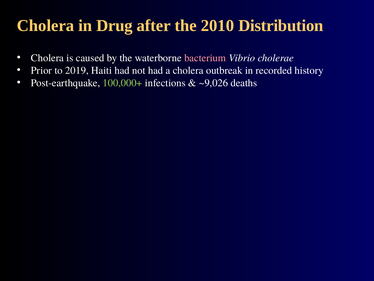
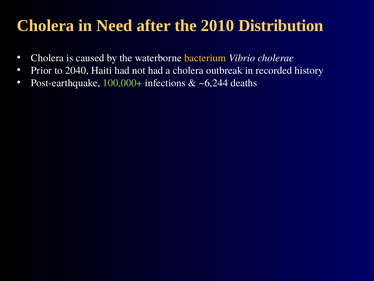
Drug: Drug -> Need
bacterium colour: pink -> yellow
2019: 2019 -> 2040
~9,026: ~9,026 -> ~6,244
